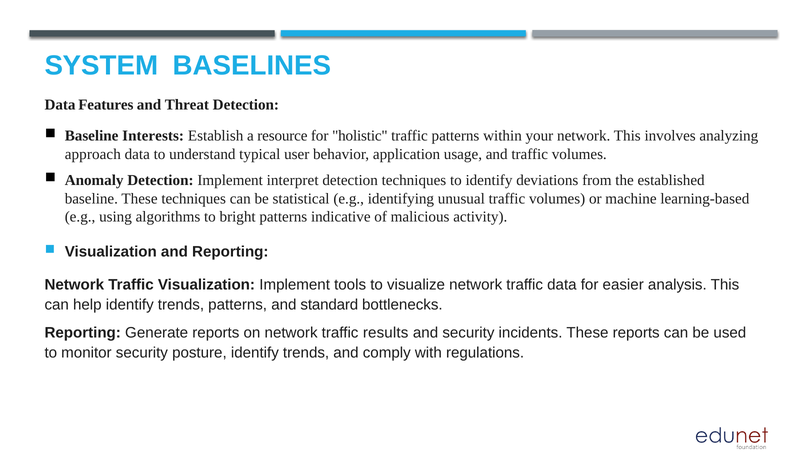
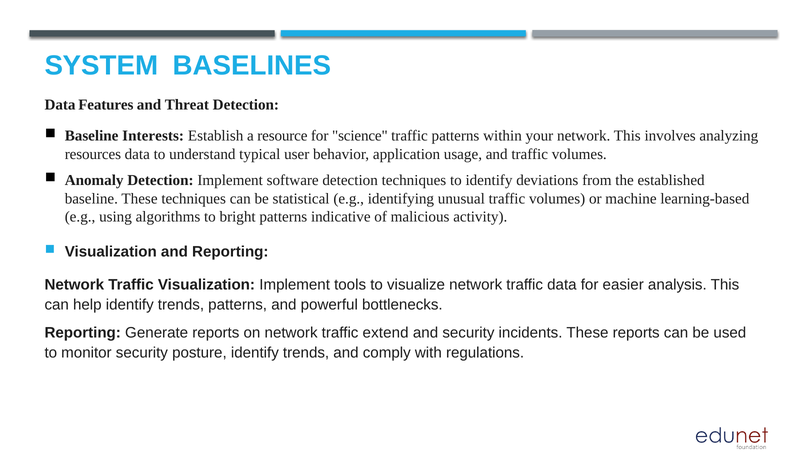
holistic: holistic -> science
approach: approach -> resources
interpret: interpret -> software
standard: standard -> powerful
results: results -> extend
